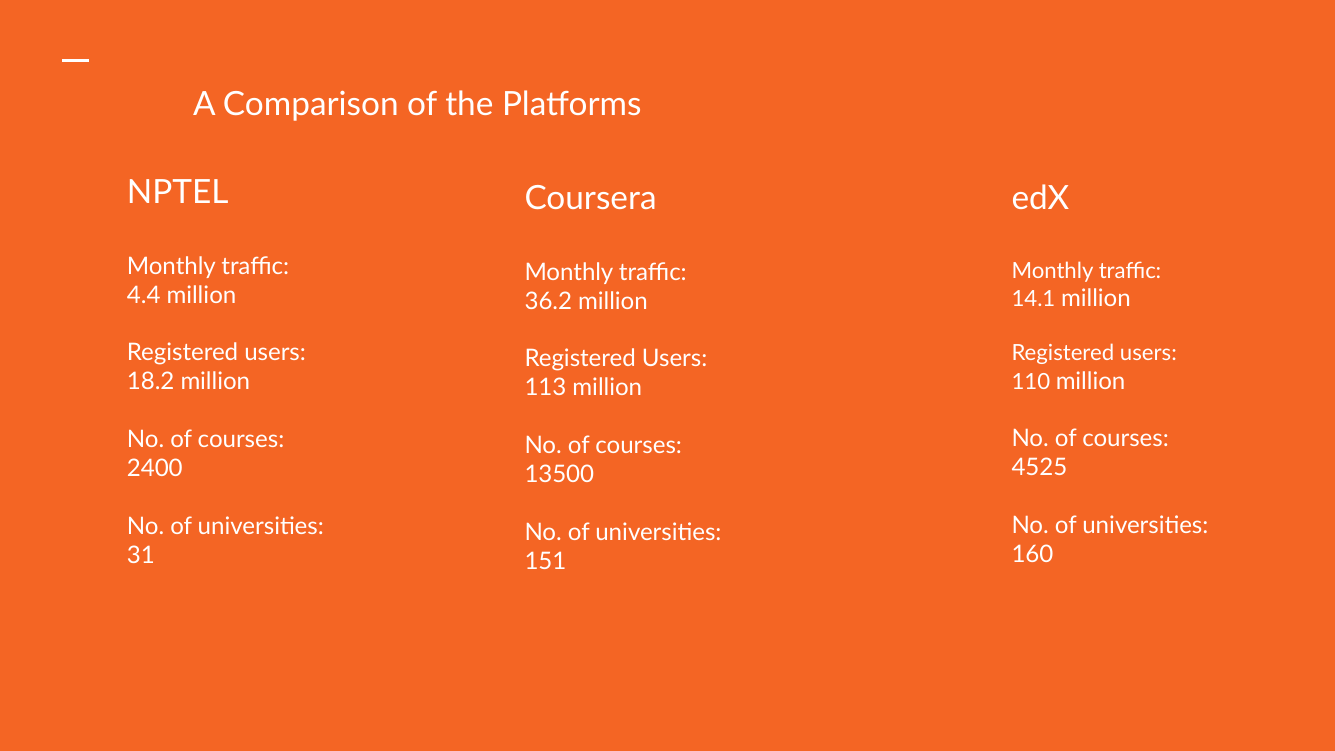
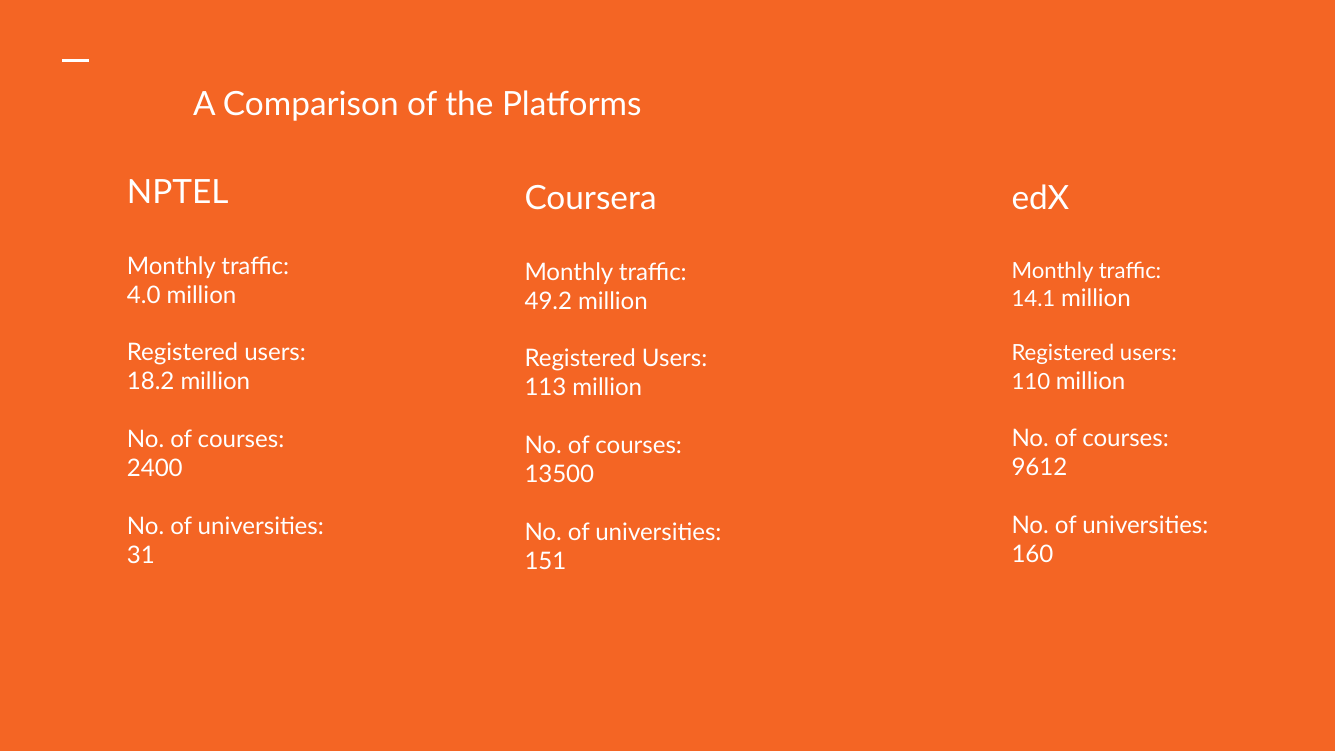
4.4: 4.4 -> 4.0
36.2: 36.2 -> 49.2
4525: 4525 -> 9612
